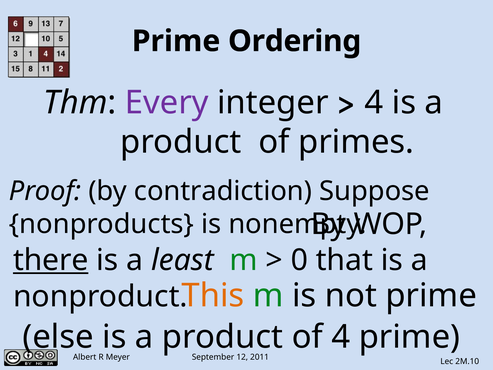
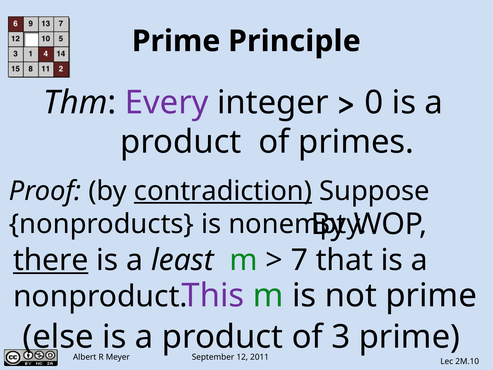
Ordering: Ordering -> Principle
4 at (374, 102): 4 -> 0
contradiction underline: none -> present
0: 0 -> 7
This colour: orange -> purple
of 4: 4 -> 3
